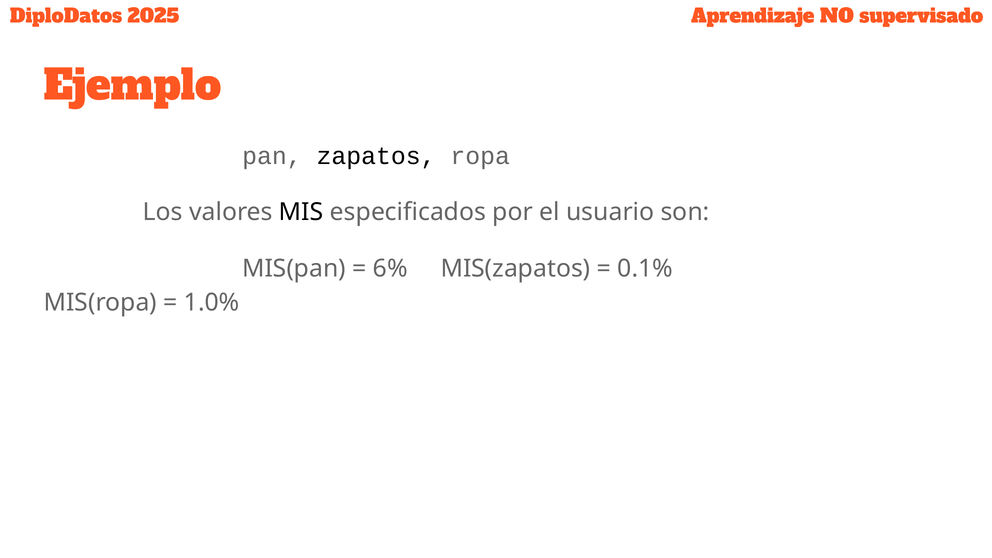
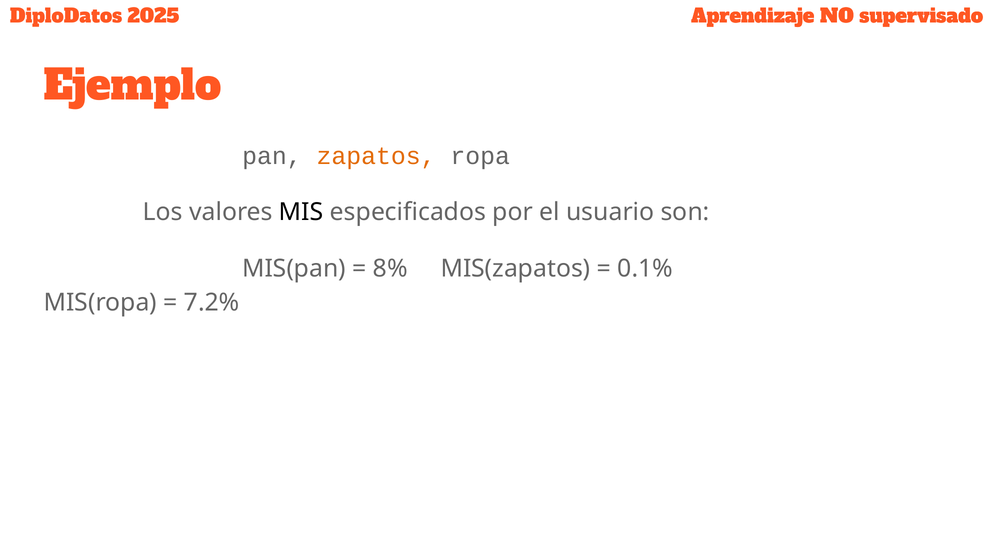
zapatos colour: black -> orange
6%: 6% -> 8%
1.0%: 1.0% -> 7.2%
